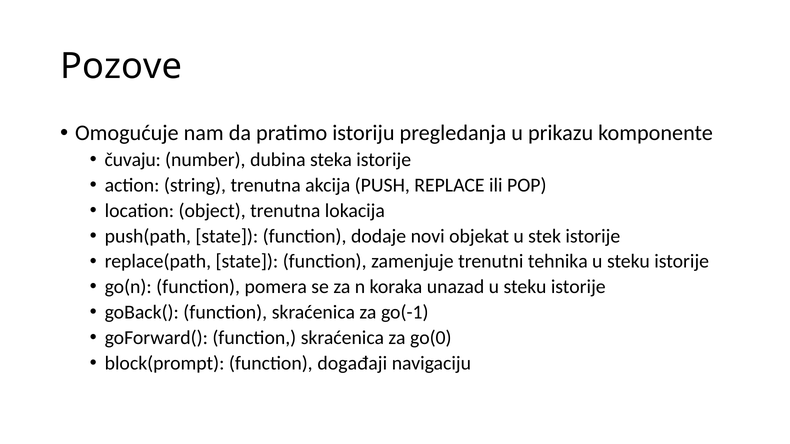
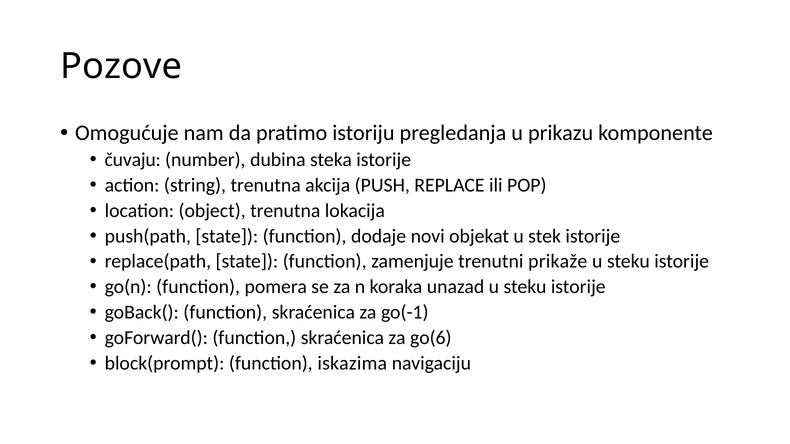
tehnika: tehnika -> prikaže
go(0: go(0 -> go(6
događaji: događaji -> iskazima
